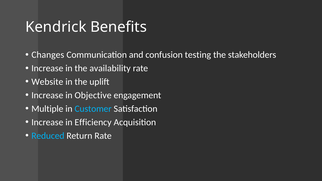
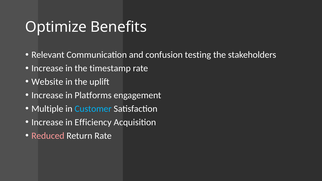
Kendrick: Kendrick -> Optimize
Changes: Changes -> Relevant
availability: availability -> timestamp
Objective: Objective -> Platforms
Reduced colour: light blue -> pink
